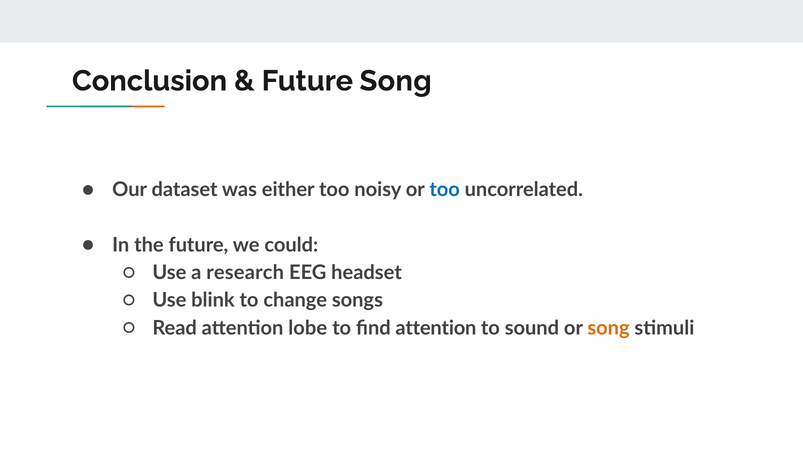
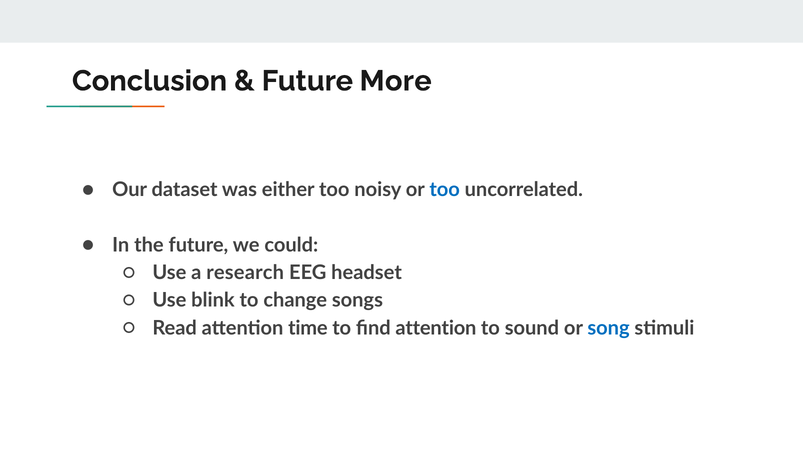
Future Song: Song -> More
lobe: lobe -> time
song at (609, 329) colour: orange -> blue
